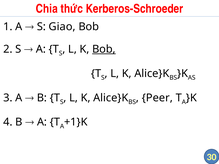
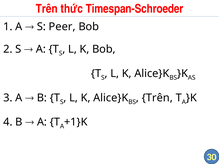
Chia at (47, 9): Chia -> Trên
Kerberos-Schroeder: Kerberos-Schroeder -> Timespan-Schroeder
Giao: Giao -> Peer
Bob at (104, 49) underline: present -> none
Peer at (157, 98): Peer -> Trên
